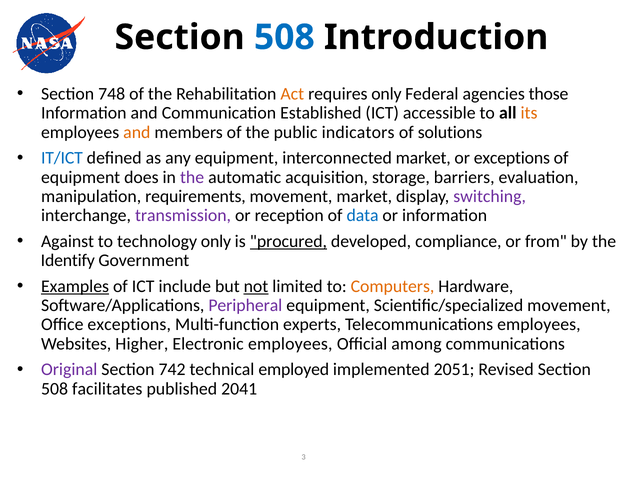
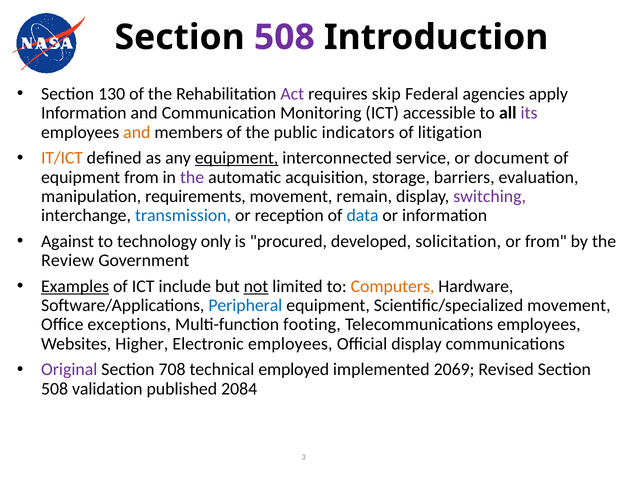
508 at (284, 37) colour: blue -> purple
748: 748 -> 130
Act colour: orange -> purple
requires only: only -> skip
those: those -> apply
Established: Established -> Monitoring
its colour: orange -> purple
solutions: solutions -> litigation
IT/ICT colour: blue -> orange
equipment at (237, 158) underline: none -> present
interconnected market: market -> service
or exceptions: exceptions -> document
equipment does: does -> from
movement market: market -> remain
transmission colour: purple -> blue
procured underline: present -> none
compliance: compliance -> solicitation
Identify: Identify -> Review
Peripheral colour: purple -> blue
experts: experts -> footing
Official among: among -> display
742: 742 -> 708
2051: 2051 -> 2069
facilitates: facilitates -> validation
2041: 2041 -> 2084
